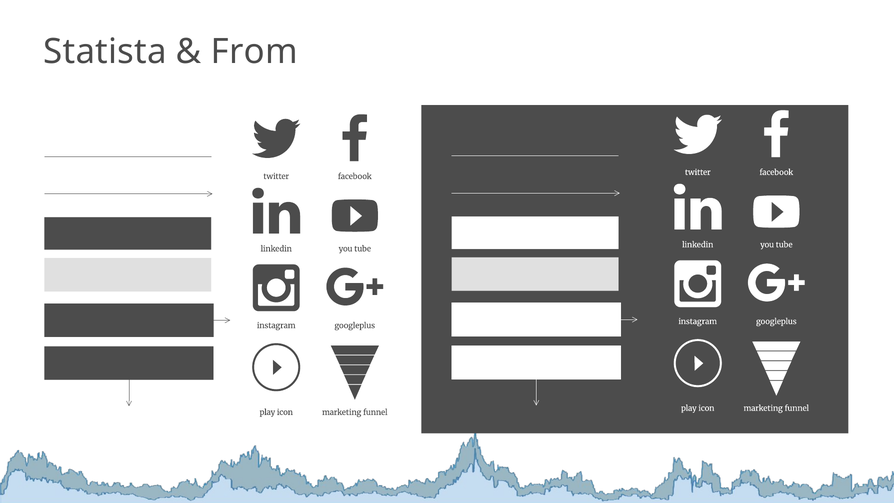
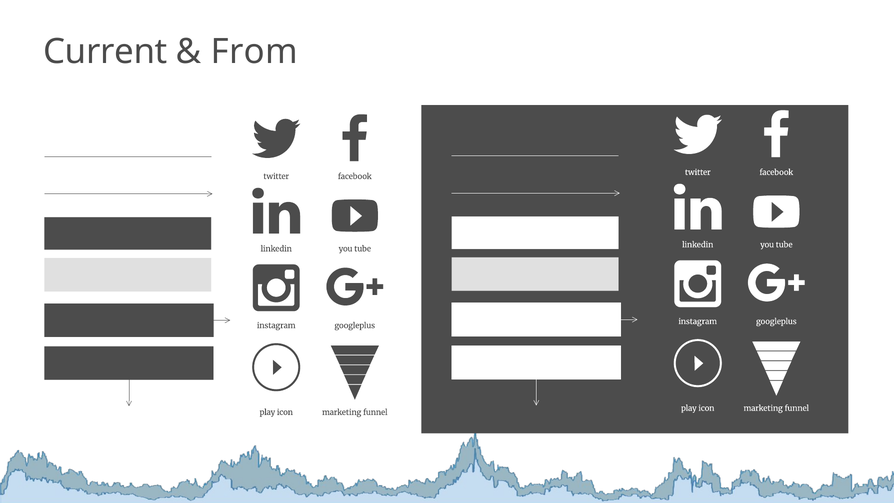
Statista: Statista -> Current
